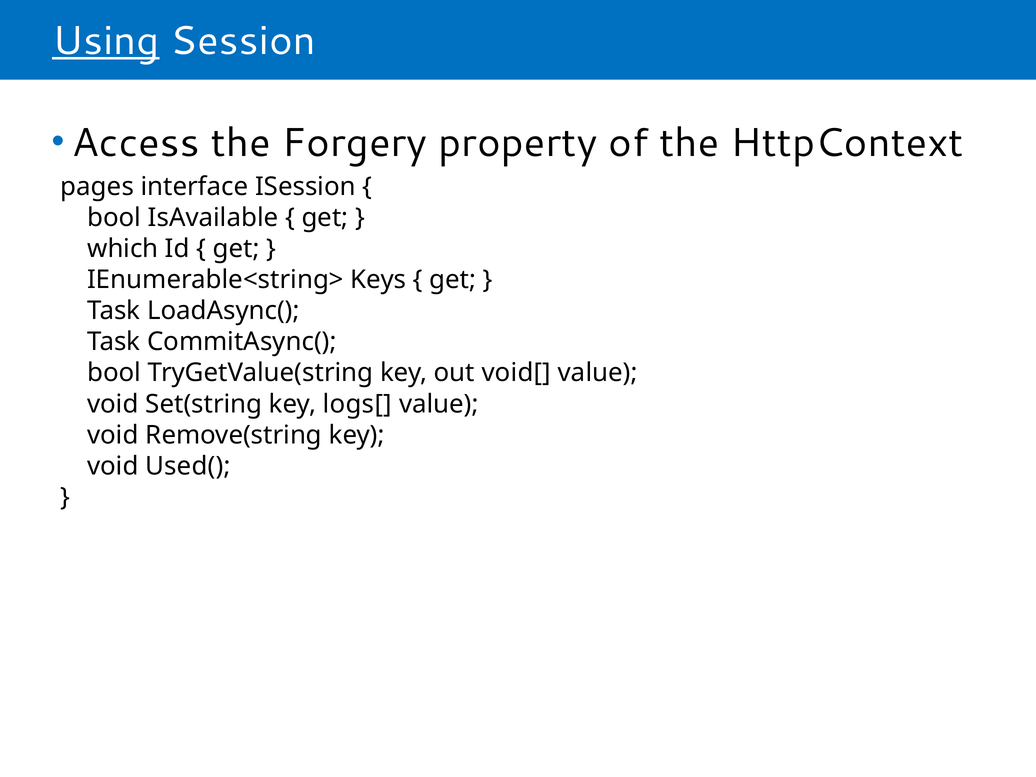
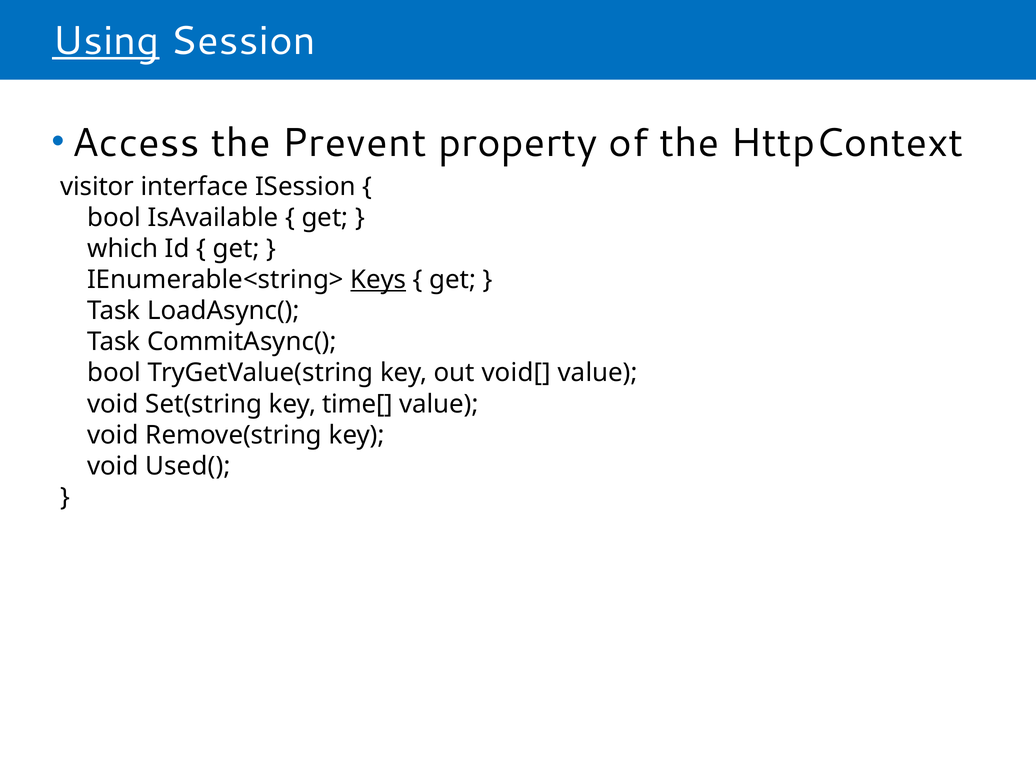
Forgery: Forgery -> Prevent
pages: pages -> visitor
Keys underline: none -> present
logs[: logs[ -> time[
